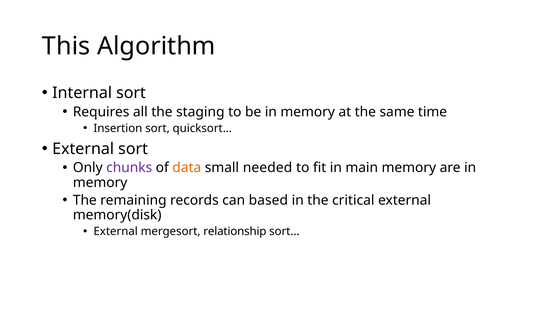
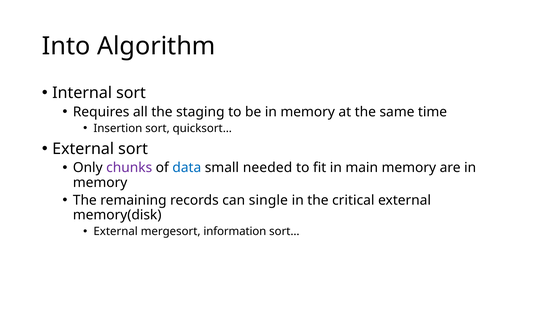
This: This -> Into
data colour: orange -> blue
based: based -> single
relationship: relationship -> information
